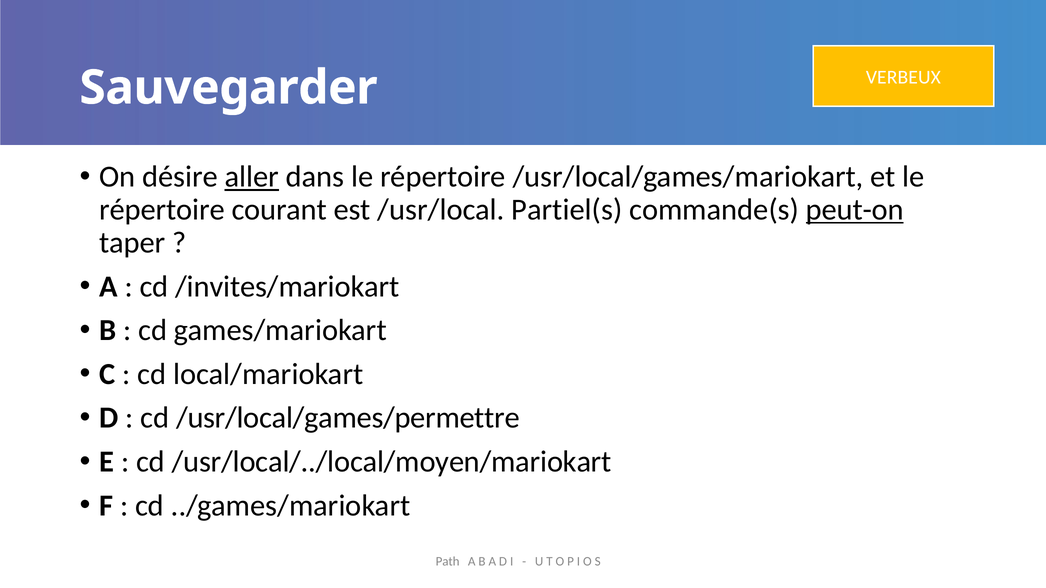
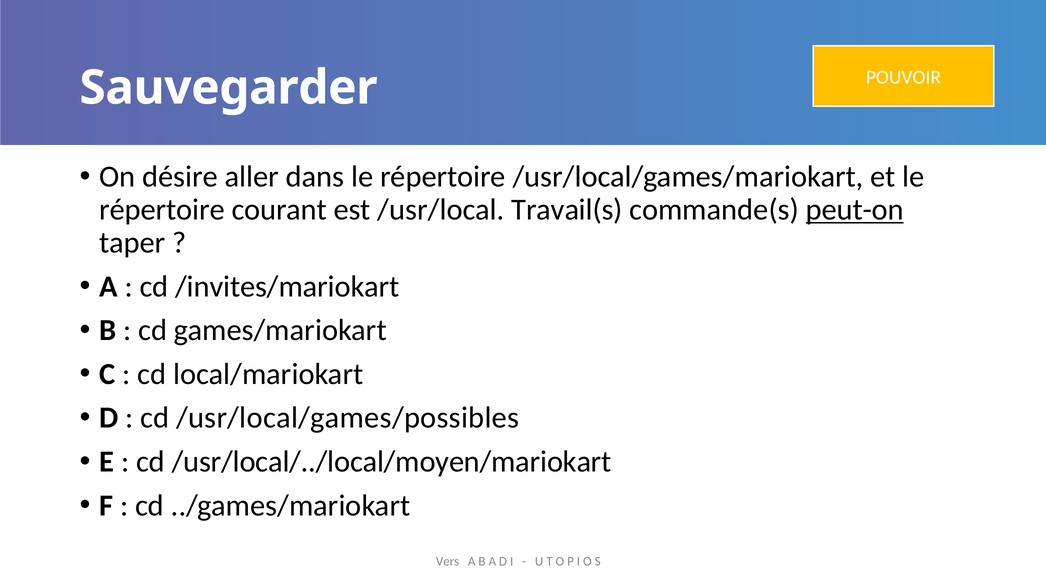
VERBEUX: VERBEUX -> POUVOIR
aller underline: present -> none
Partiel(s: Partiel(s -> Travail(s
/usr/local/games/permettre: /usr/local/games/permettre -> /usr/local/games/possibles
Path: Path -> Vers
